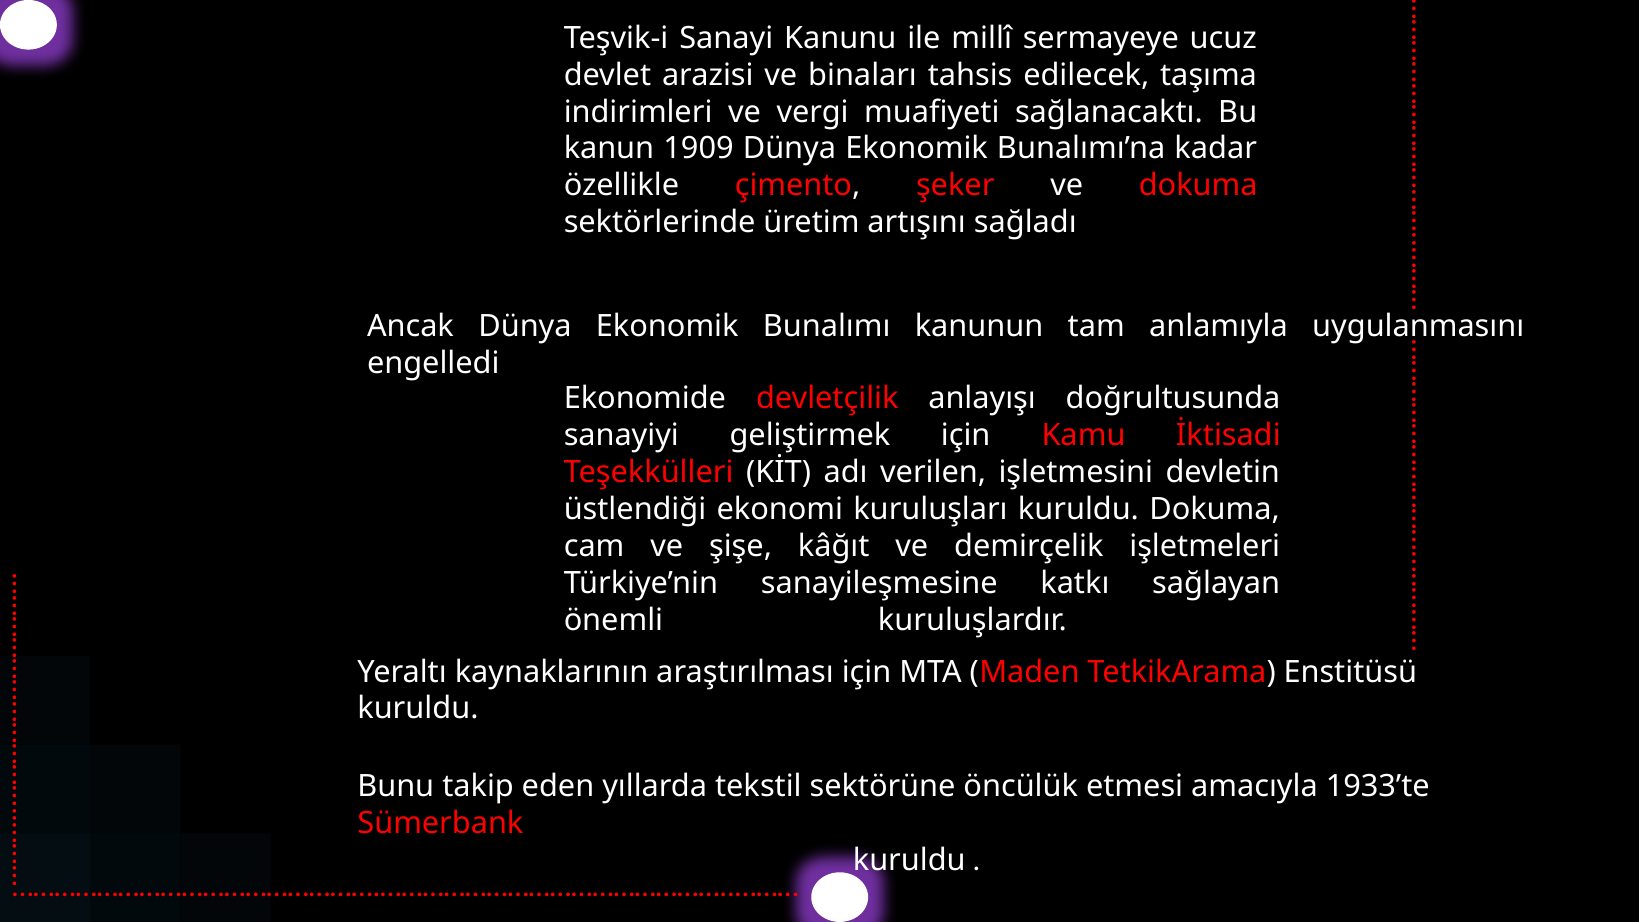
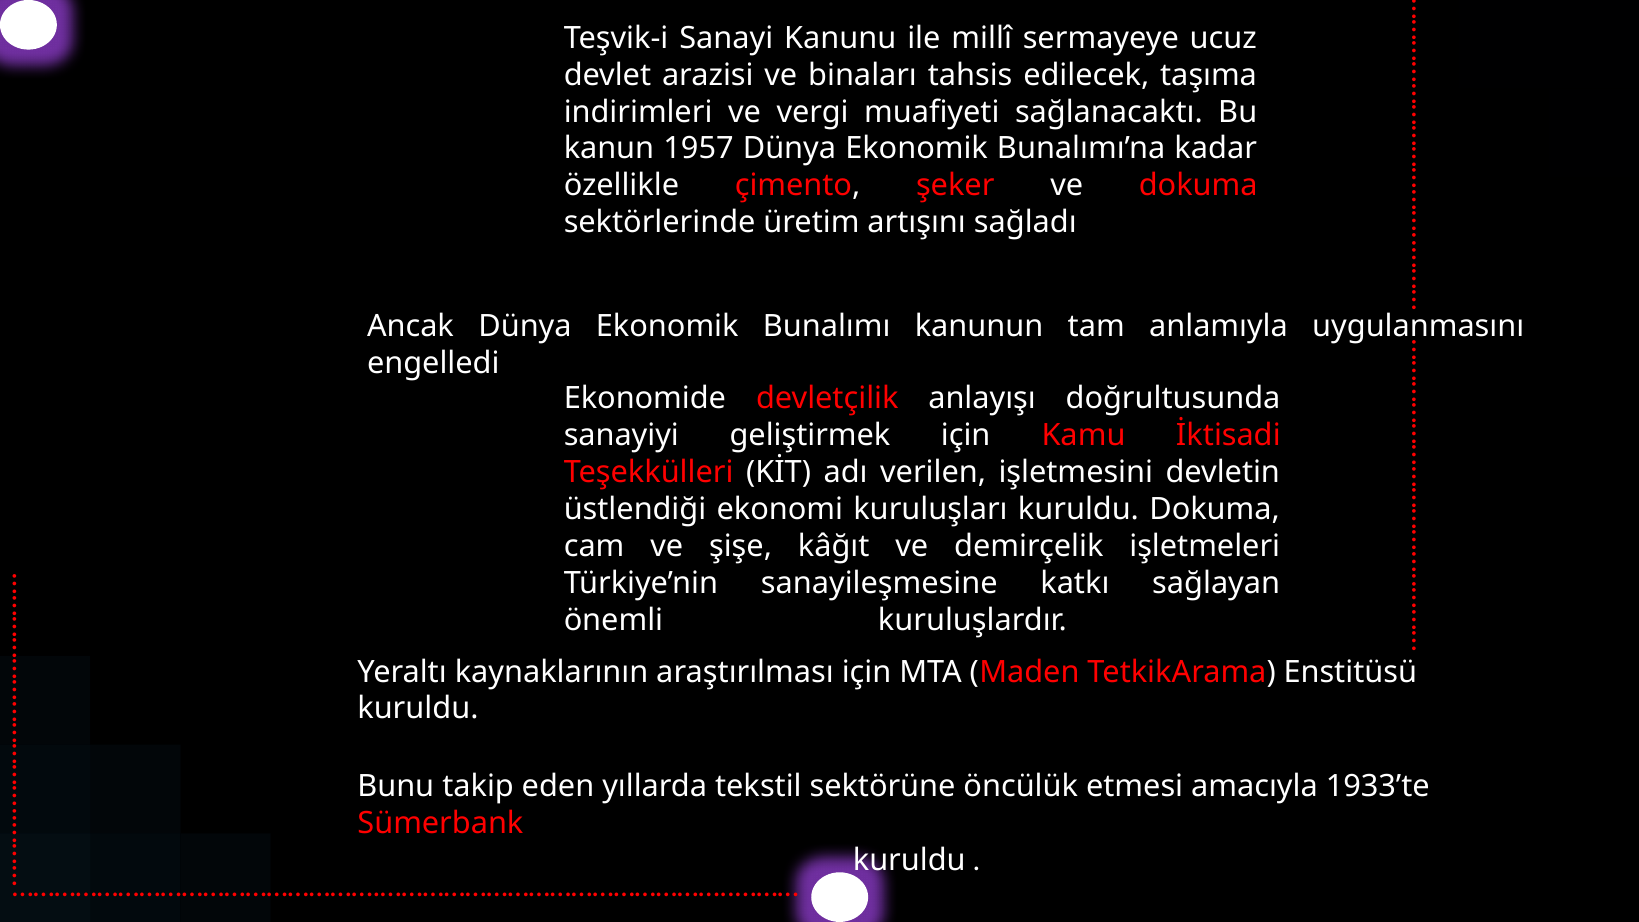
1909: 1909 -> 1957
